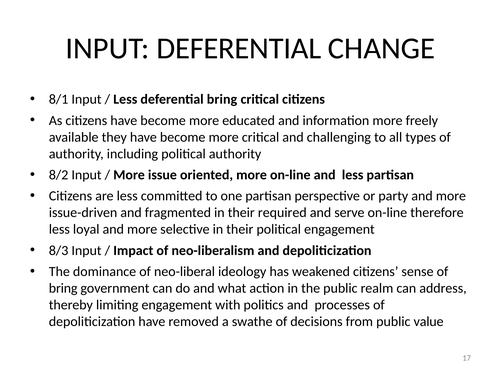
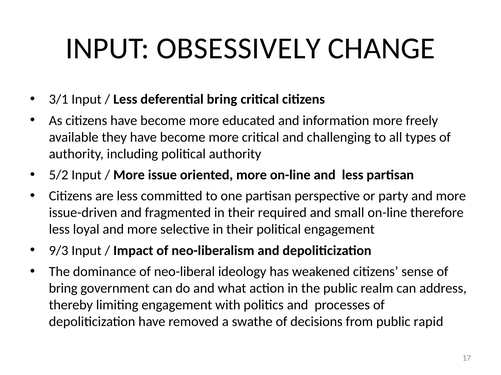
INPUT DEFERENTIAL: DEFERENTIAL -> OBSESSIVELY
8/1: 8/1 -> 3/1
8/2: 8/2 -> 5/2
serve: serve -> small
8/3: 8/3 -> 9/3
value: value -> rapid
